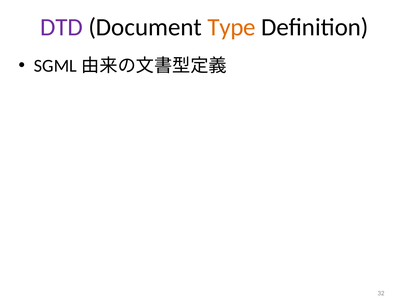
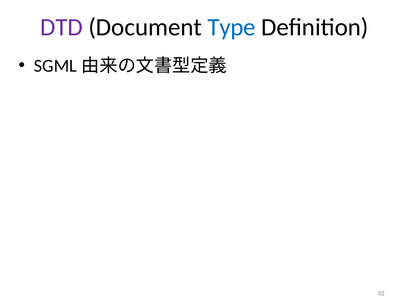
Type colour: orange -> blue
